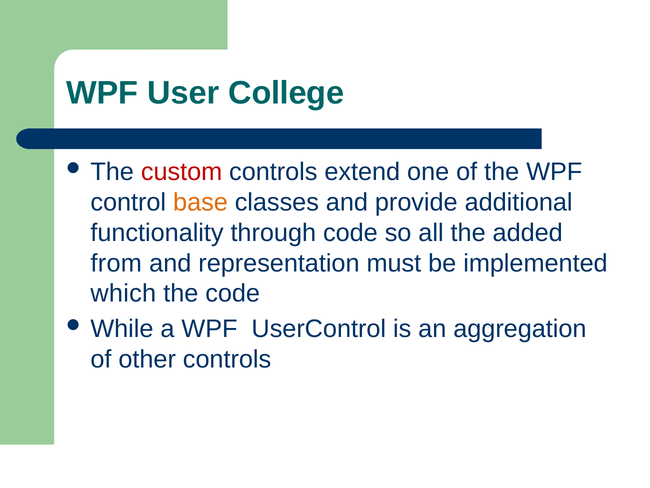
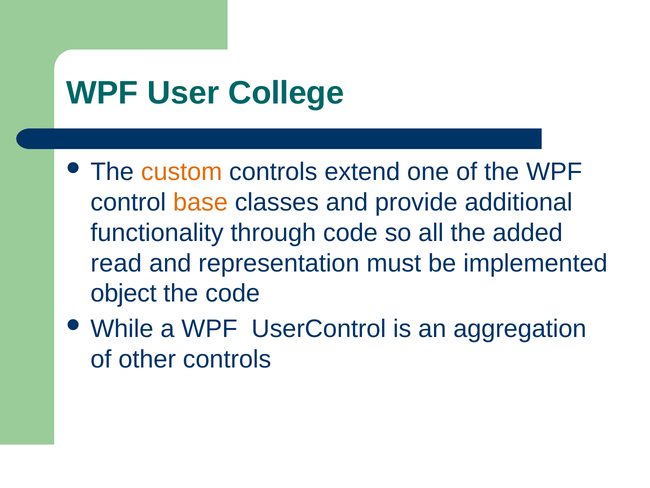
custom colour: red -> orange
from: from -> read
which: which -> object
